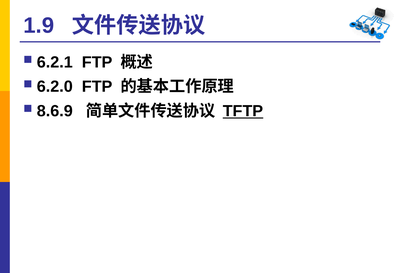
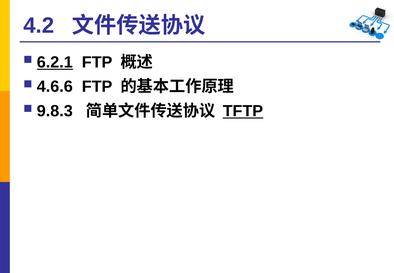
1.9: 1.9 -> 4.2
6.2.1 underline: none -> present
6.2.0: 6.2.0 -> 4.6.6
8.6.9: 8.6.9 -> 9.8.3
